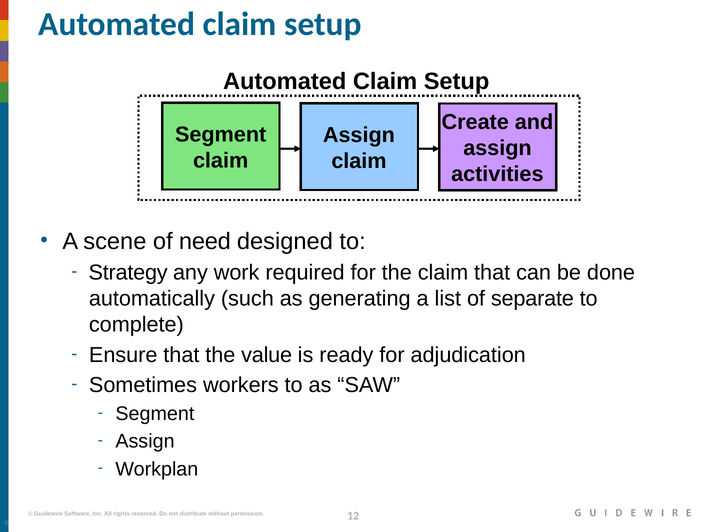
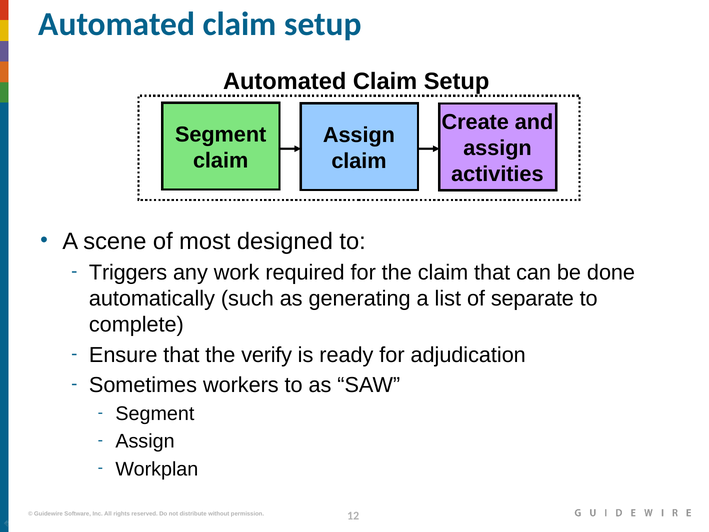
need: need -> most
Strategy: Strategy -> Triggers
value: value -> verify
